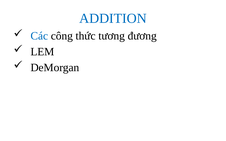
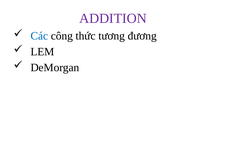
ADDITION colour: blue -> purple
